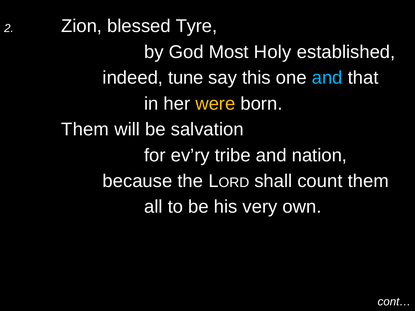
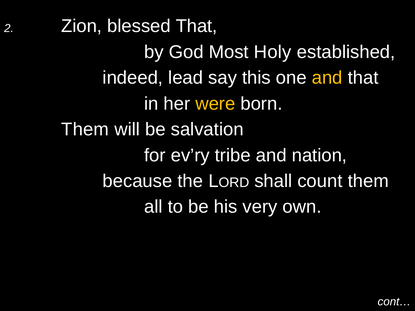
blessed Tyre: Tyre -> That
tune: tune -> lead
and at (327, 78) colour: light blue -> yellow
